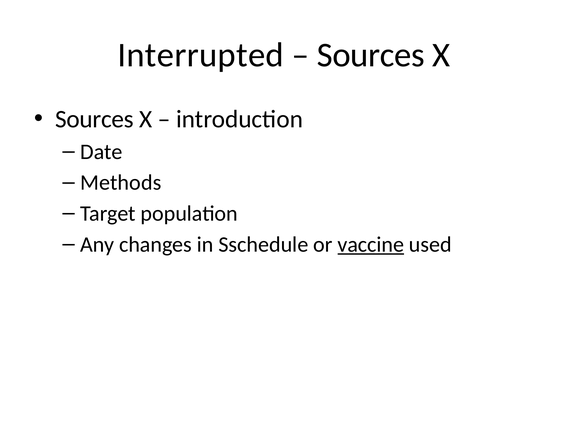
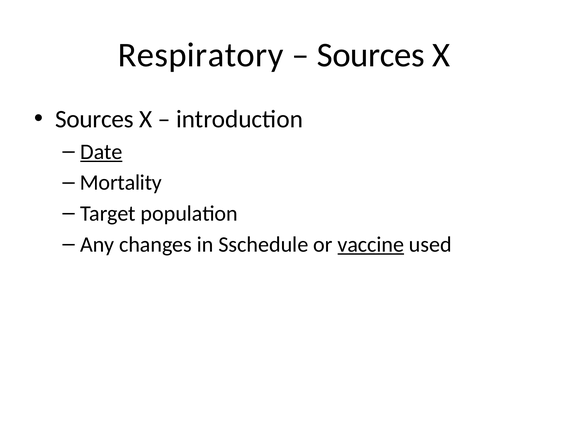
Interrupted: Interrupted -> Respiratory
Date underline: none -> present
Methods: Methods -> Mortality
